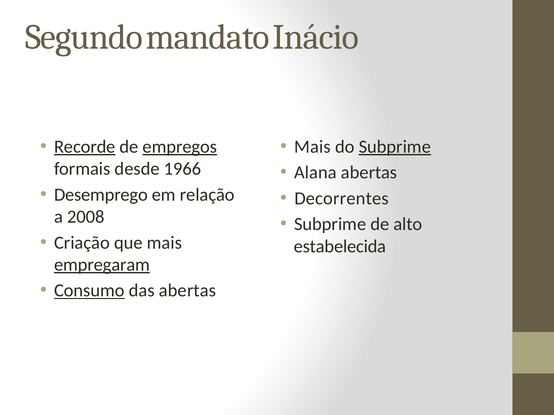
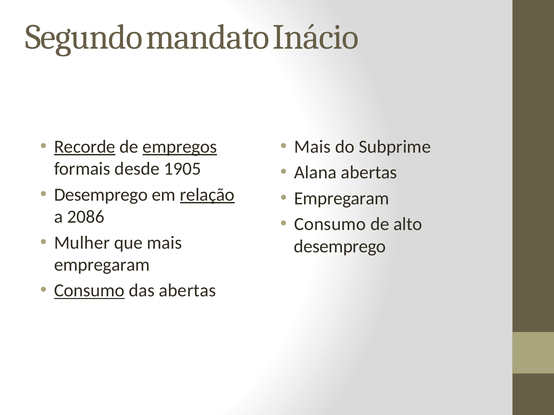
Subprime at (395, 147) underline: present -> none
1966: 1966 -> 1905
relação underline: none -> present
Decorrentes at (342, 199): Decorrentes -> Empregaram
2008: 2008 -> 2086
Subprime at (330, 224): Subprime -> Consumo
Criação: Criação -> Mulher
estabelecida at (340, 247): estabelecida -> desemprego
empregaram at (102, 265) underline: present -> none
